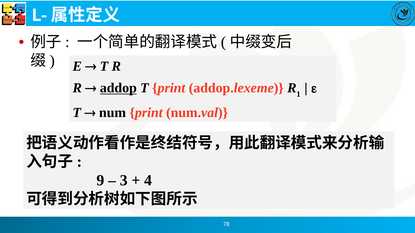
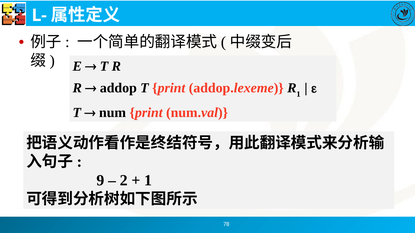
addop underline: present -> none
3: 3 -> 2
4 at (148, 181): 4 -> 1
